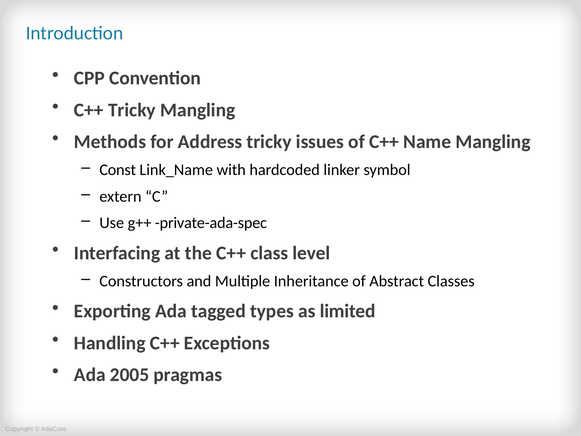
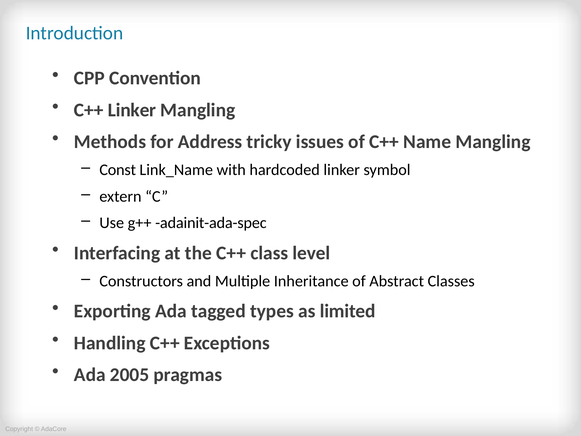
C++ Tricky: Tricky -> Linker
private-ada-spec: private-ada-spec -> adainit-ada-spec
